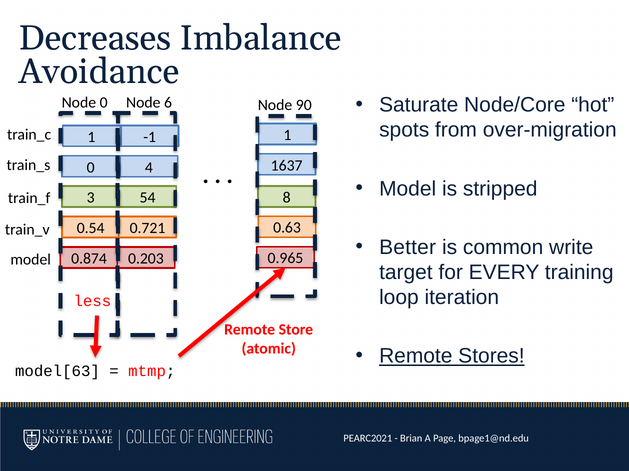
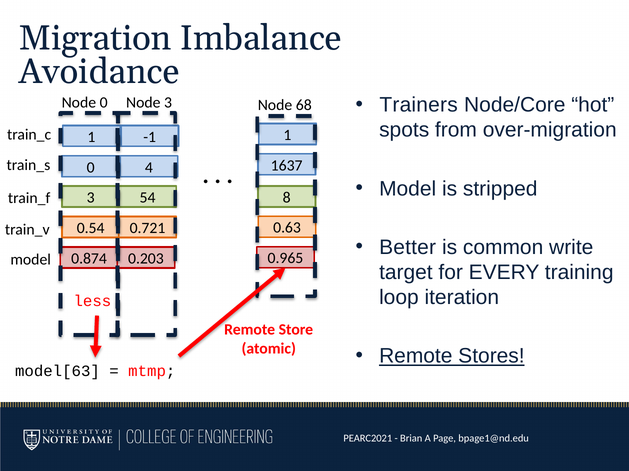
Decreases: Decreases -> Migration
Saturate: Saturate -> Trainers
Node 6: 6 -> 3
90: 90 -> 68
